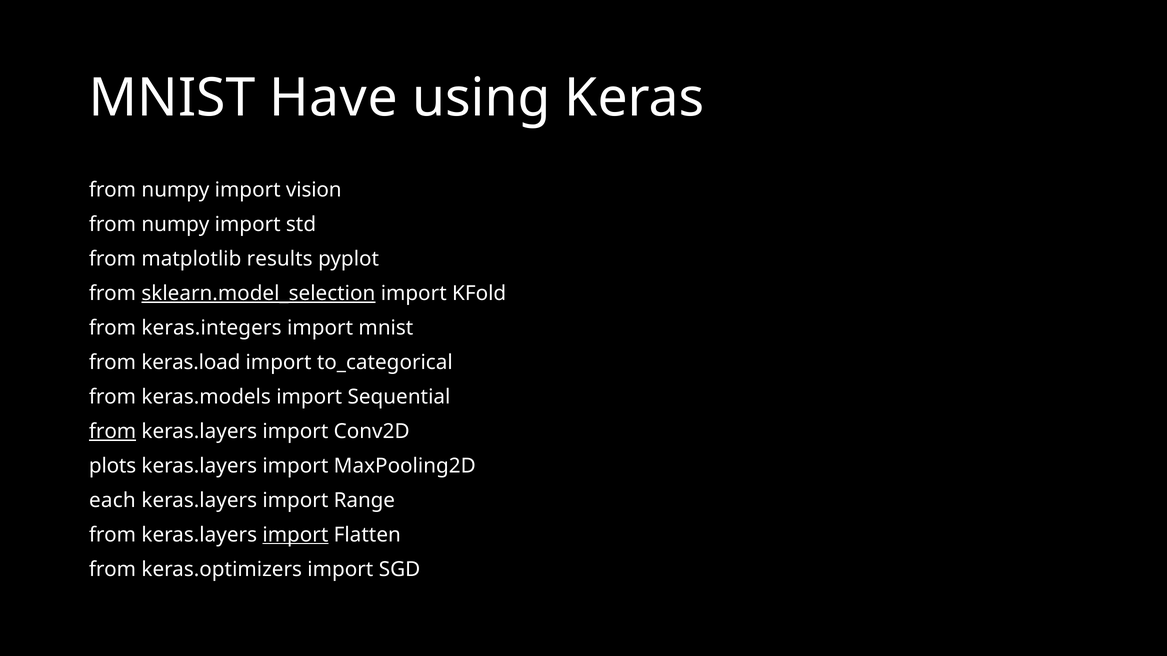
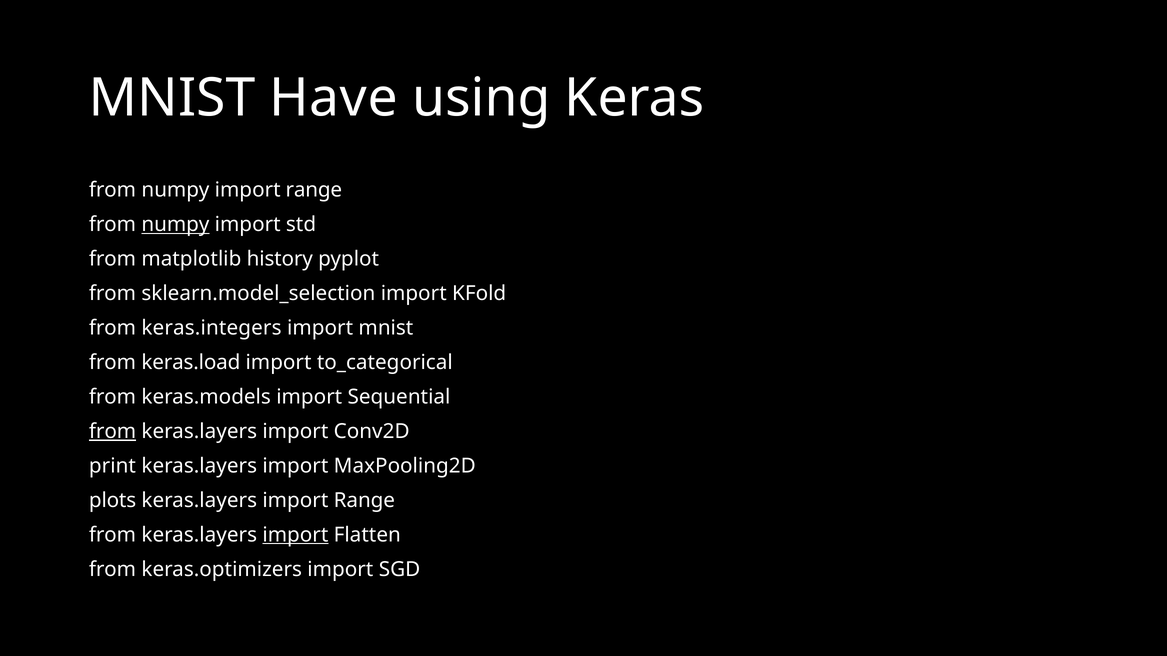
numpy import vision: vision -> range
numpy at (175, 225) underline: none -> present
results: results -> history
sklearn.model_selection underline: present -> none
plots: plots -> print
each: each -> plots
